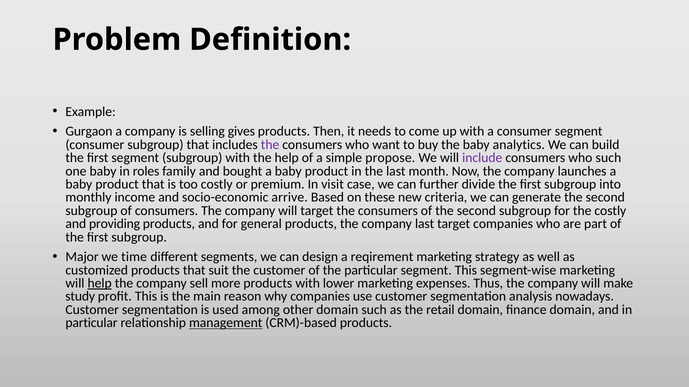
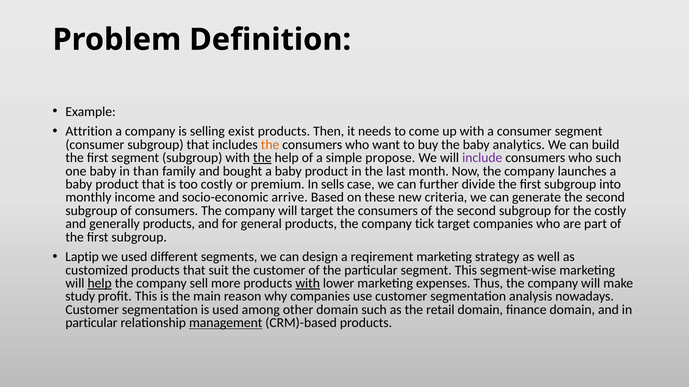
Gurgaon: Gurgaon -> Attrition
gives: gives -> exist
the at (270, 145) colour: purple -> orange
the at (262, 158) underline: none -> present
roles: roles -> than
visit: visit -> sells
providing: providing -> generally
company last: last -> tick
Major: Major -> Laptip
we time: time -> used
with at (308, 284) underline: none -> present
